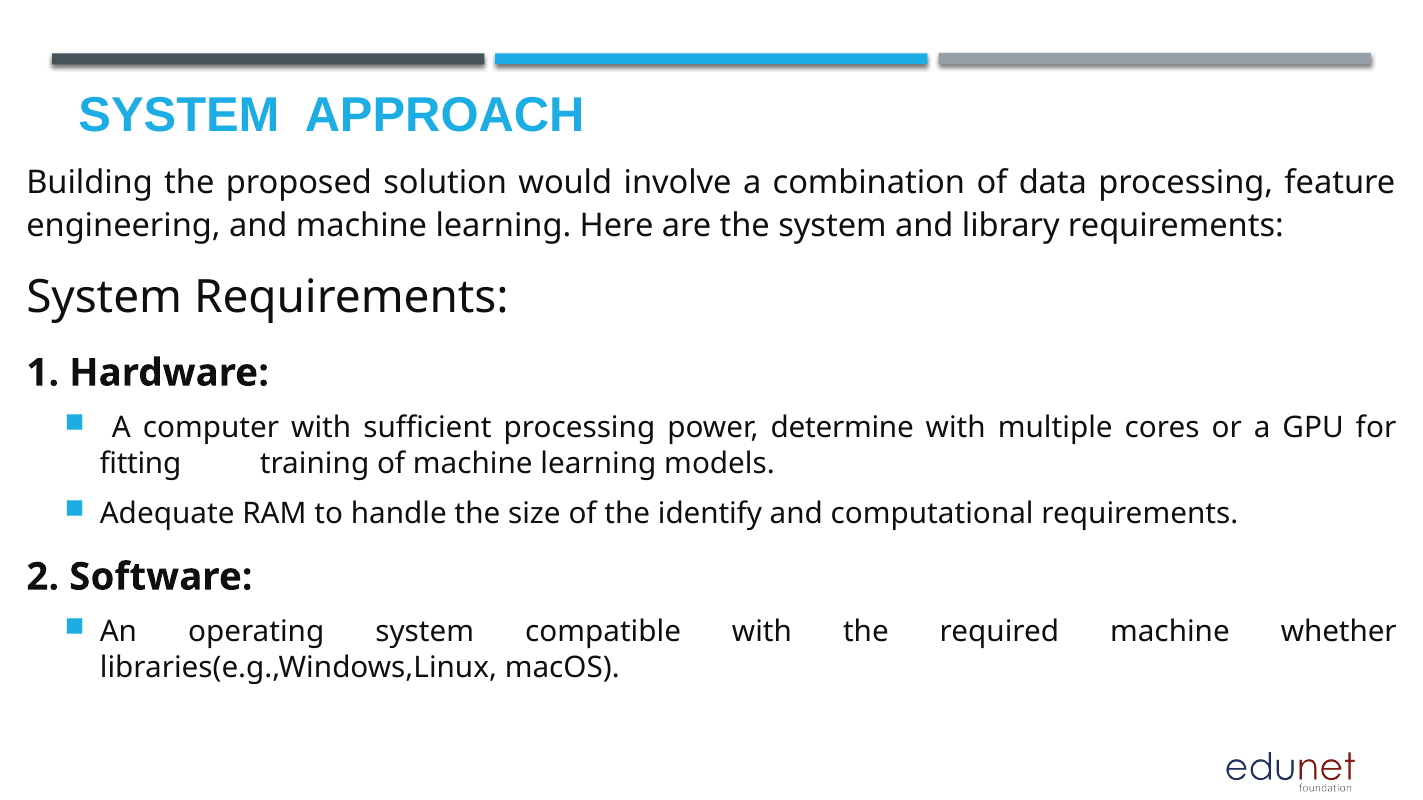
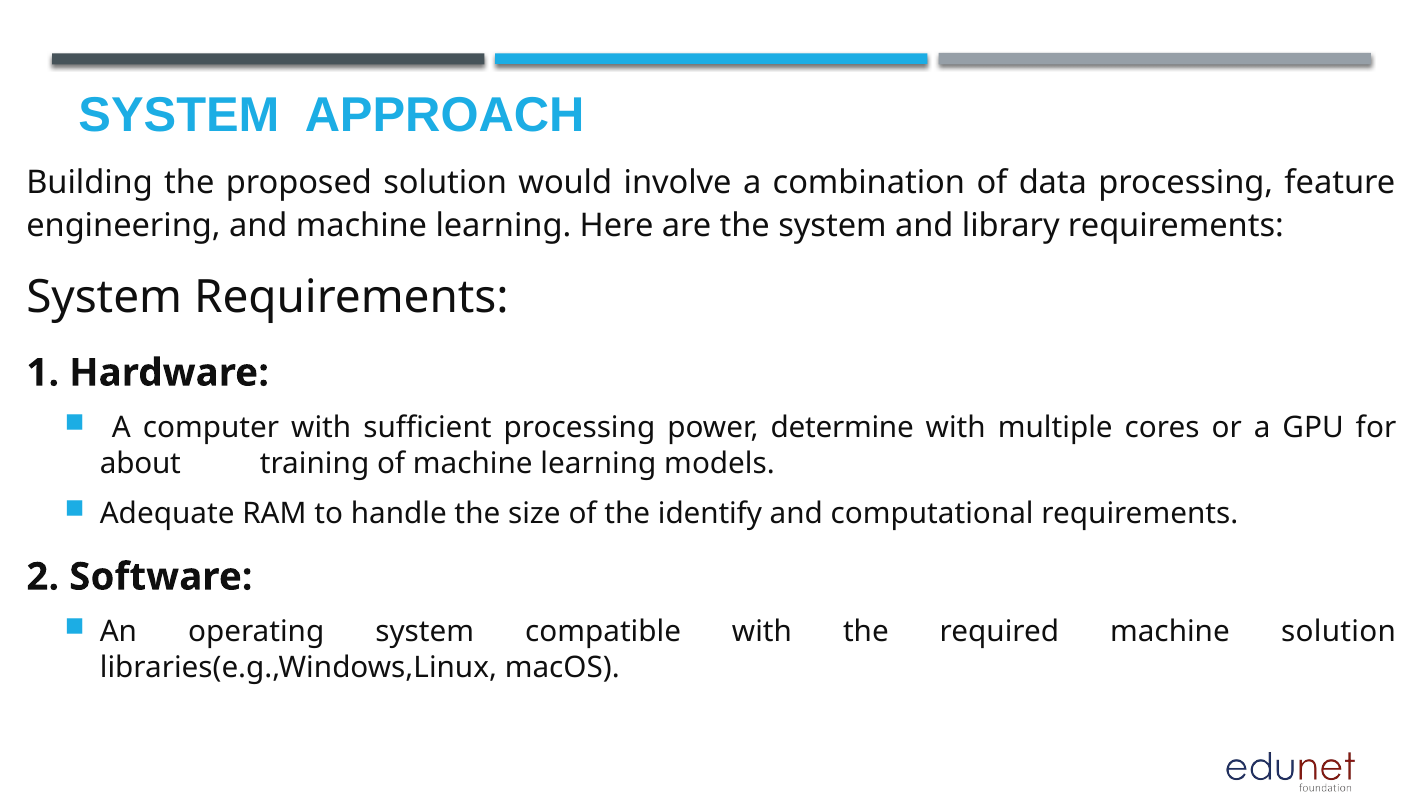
fitting: fitting -> about
machine whether: whether -> solution
